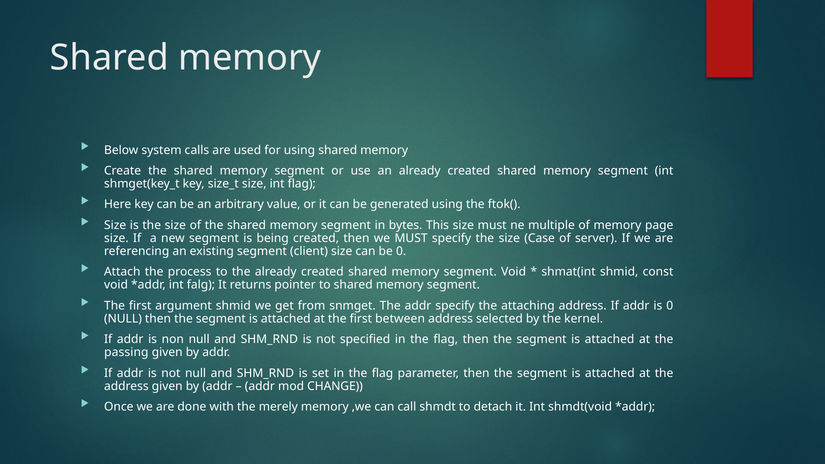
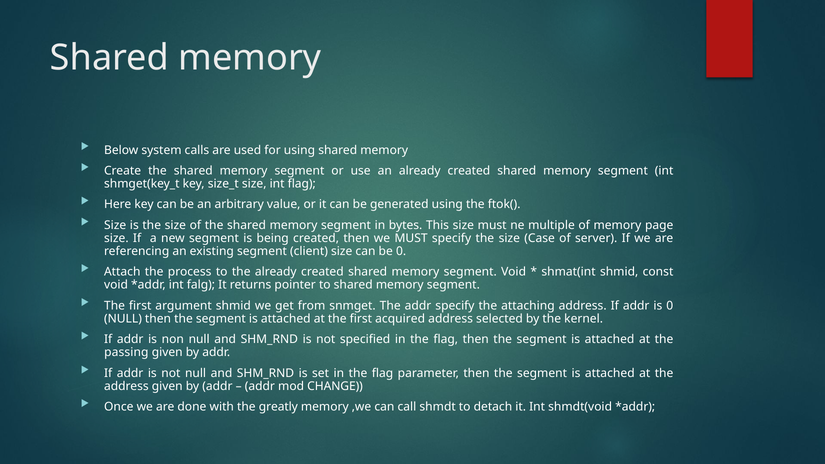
between: between -> acquired
merely: merely -> greatly
